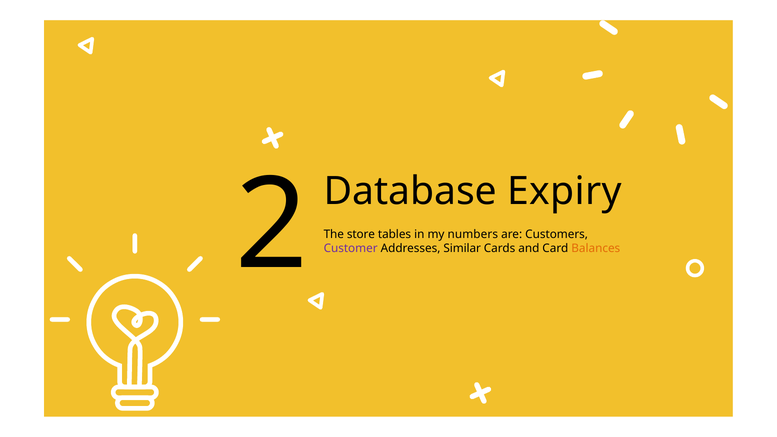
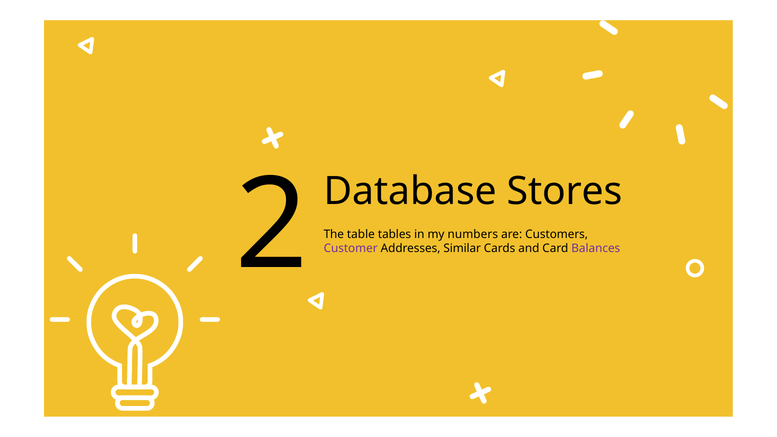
Expiry: Expiry -> Stores
store: store -> table
Balances colour: orange -> purple
